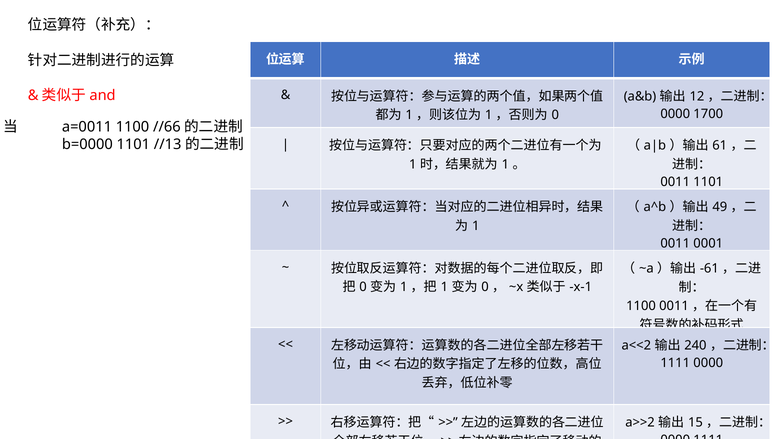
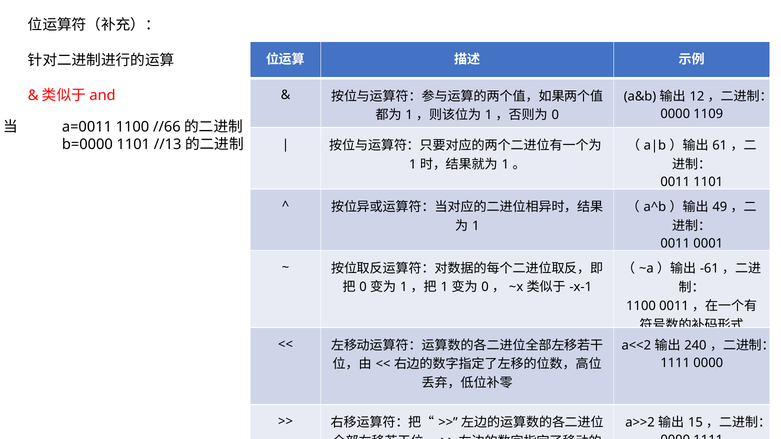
1700: 1700 -> 1109
